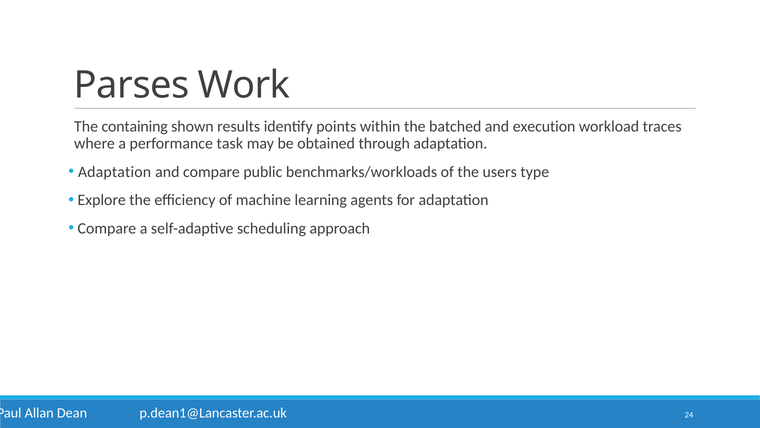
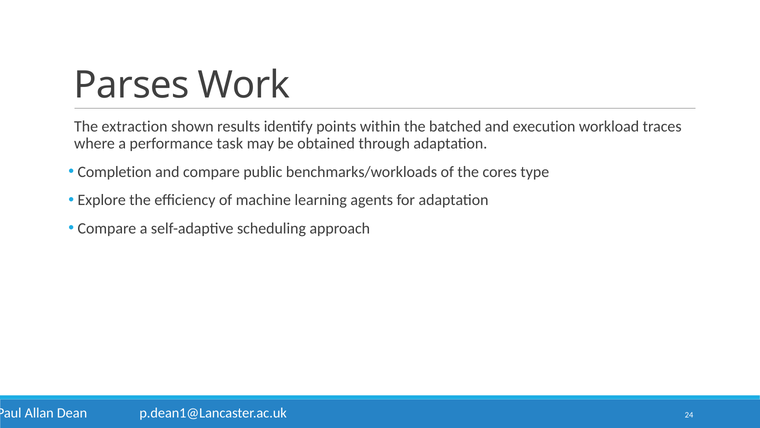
containing: containing -> extraction
Adaptation at (115, 172): Adaptation -> Completion
users: users -> cores
